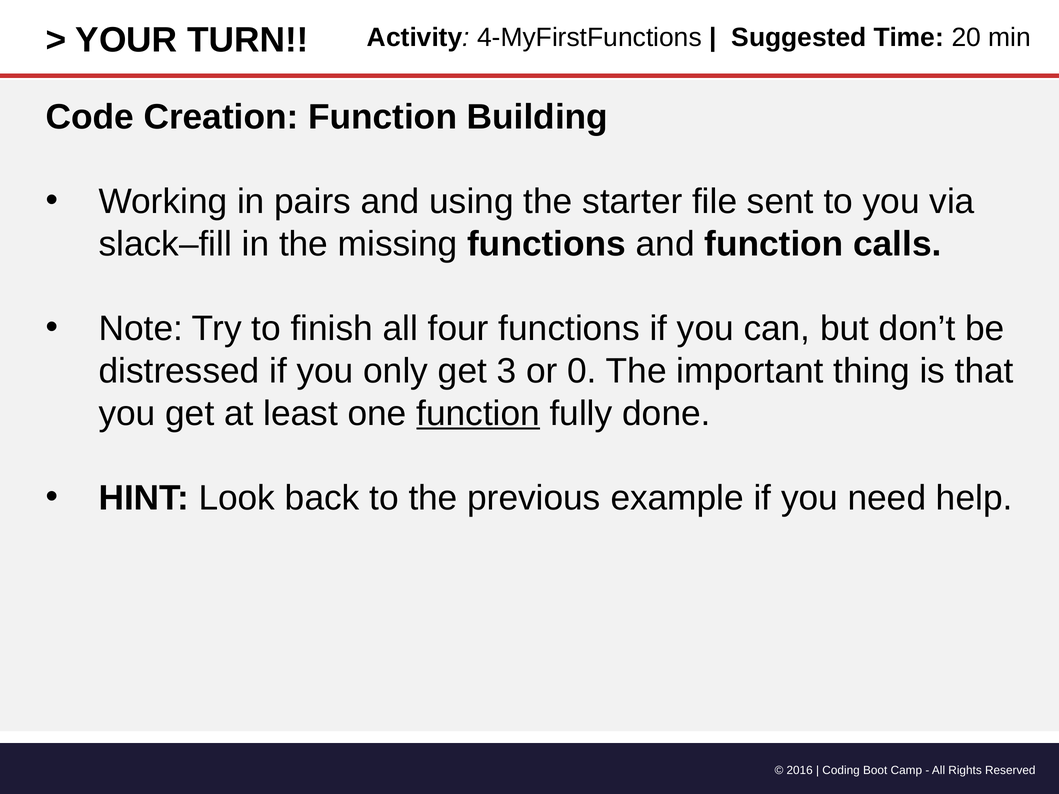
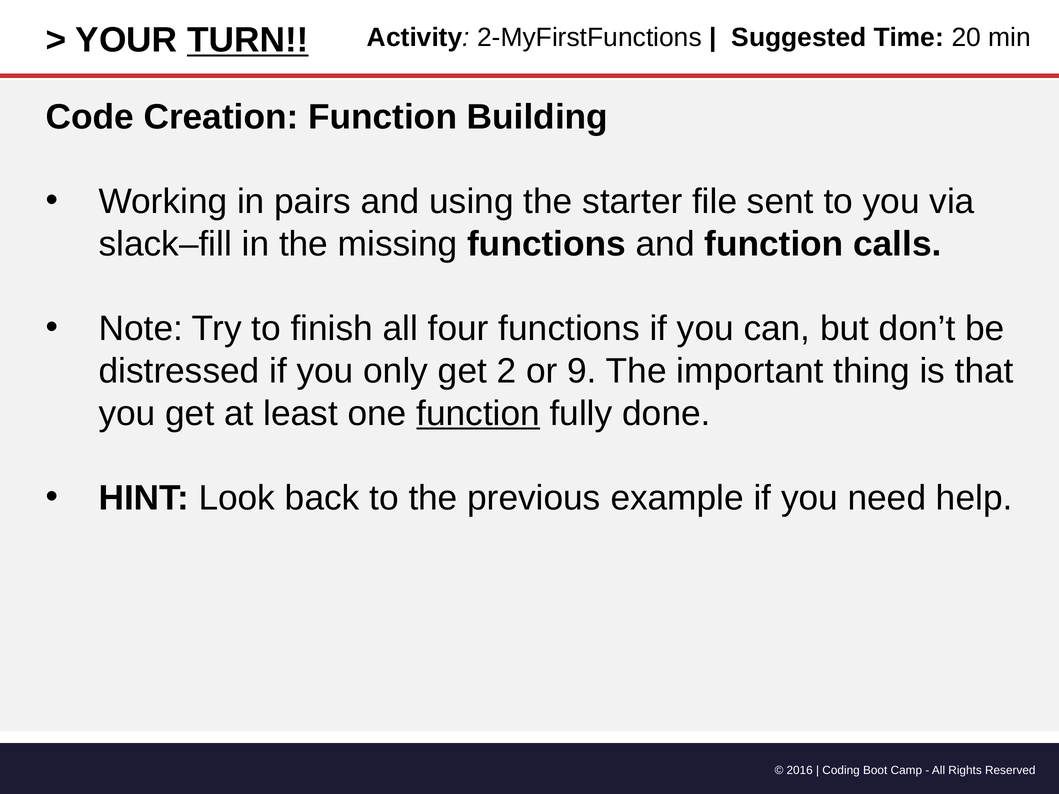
TURN underline: none -> present
4-MyFirstFunctions: 4-MyFirstFunctions -> 2-MyFirstFunctions
3: 3 -> 2
0: 0 -> 9
